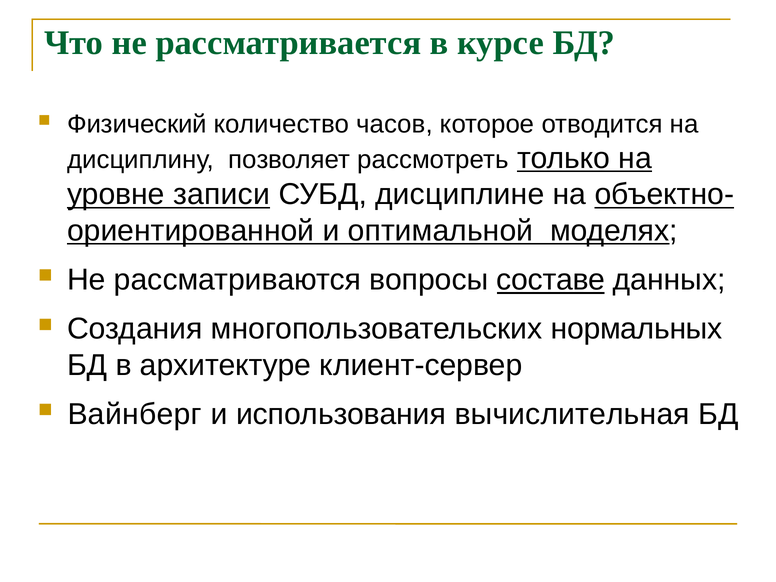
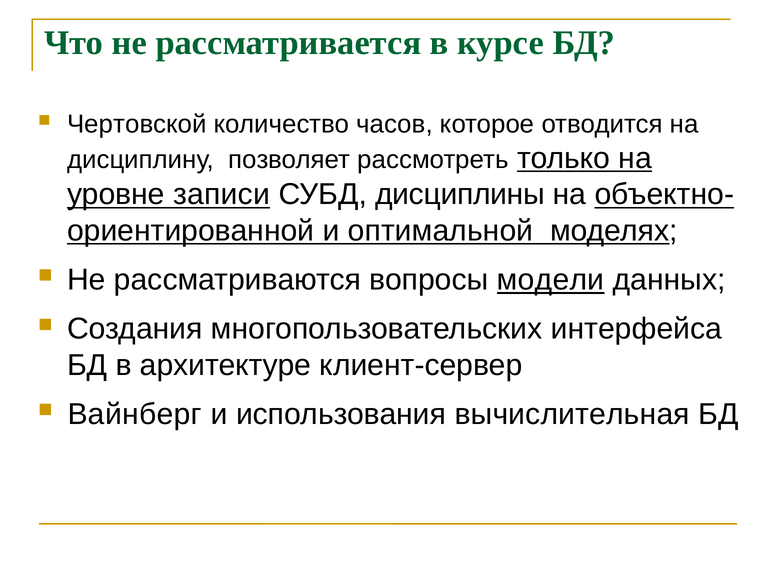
Физический: Физический -> Чертовской
дисциплине: дисциплине -> дисциплины
составе: составе -> модели
нормальных: нормальных -> интерфейса
